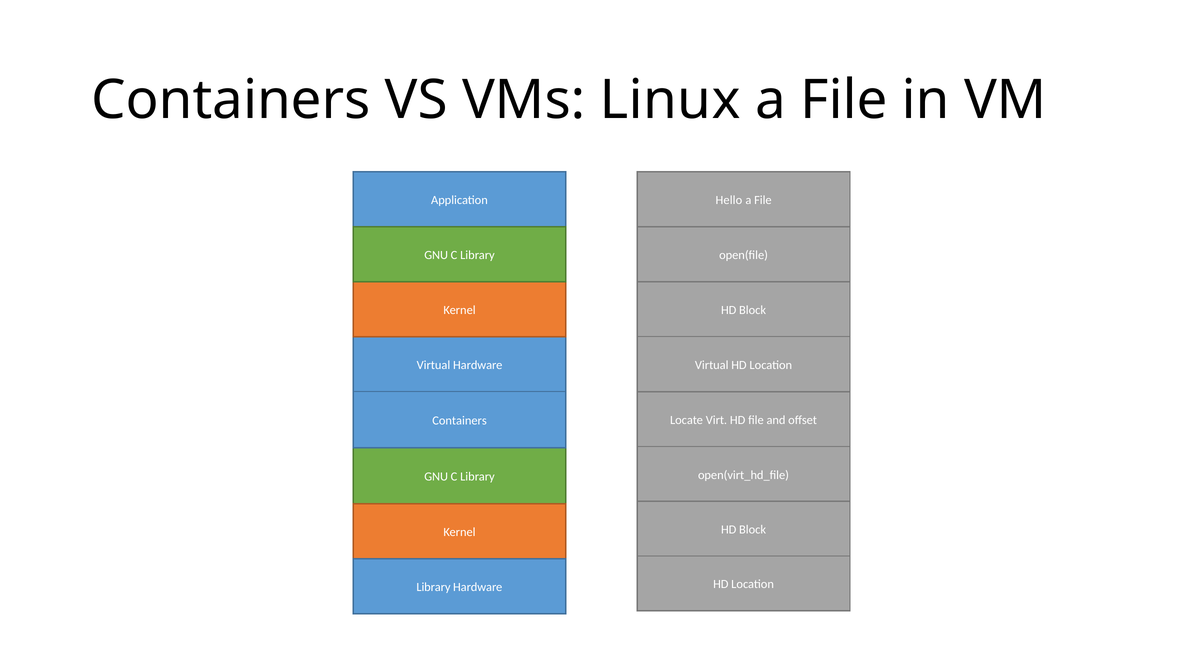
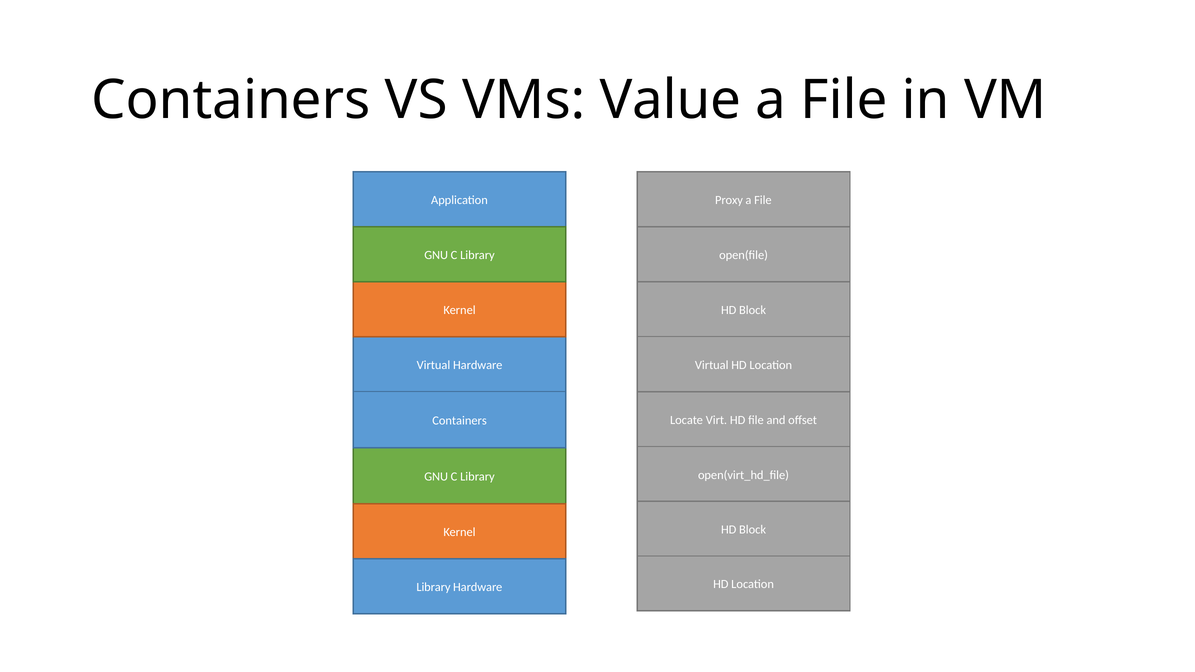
Linux: Linux -> Value
Hello: Hello -> Proxy
